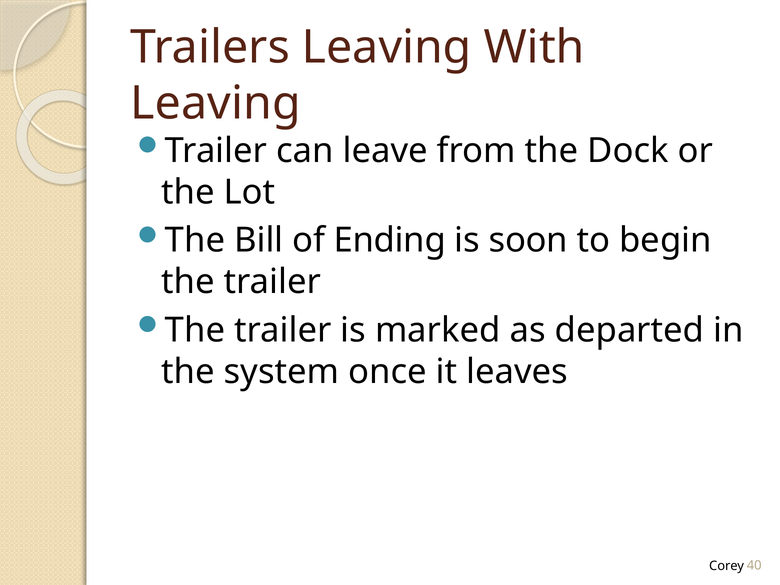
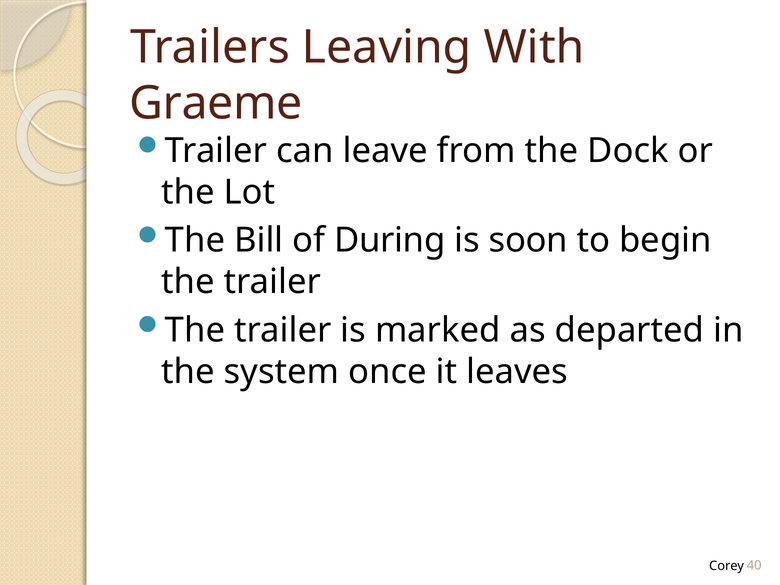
Leaving at (216, 103): Leaving -> Graeme
Ending: Ending -> During
